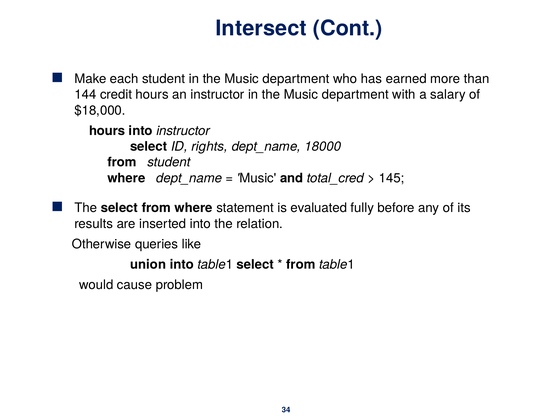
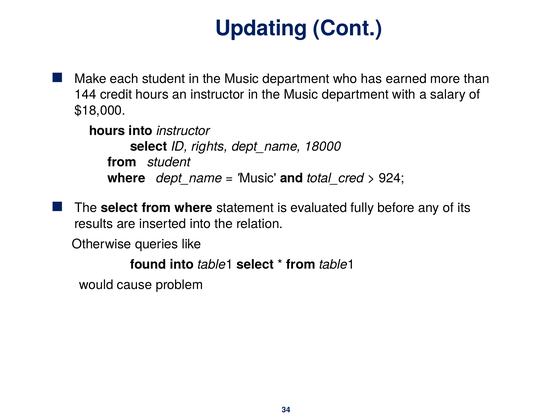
Intersect: Intersect -> Updating
145: 145 -> 924
union: union -> found
